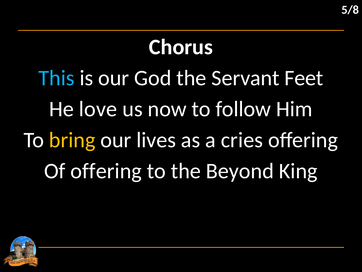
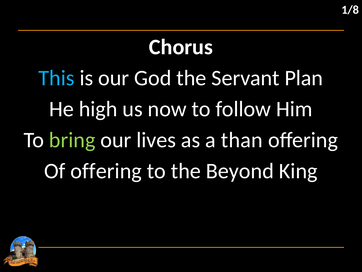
5/8: 5/8 -> 1/8
Feet: Feet -> Plan
love: love -> high
bring colour: yellow -> light green
cries: cries -> than
